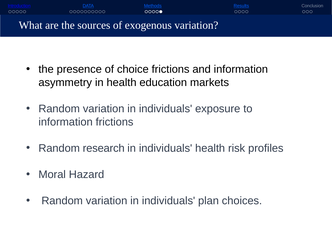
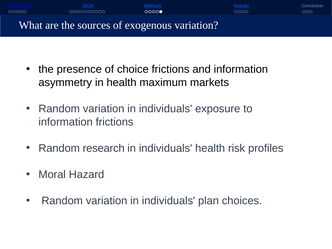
education: education -> maximum
